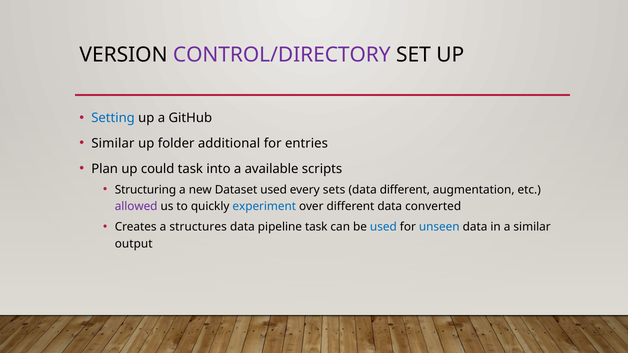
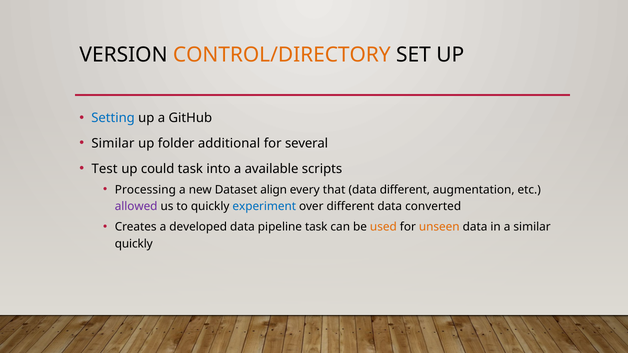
CONTROL/DIRECTORY colour: purple -> orange
entries: entries -> several
Plan: Plan -> Test
Structuring: Structuring -> Processing
Dataset used: used -> align
sets: sets -> that
structures: structures -> developed
used at (383, 227) colour: blue -> orange
unseen colour: blue -> orange
output at (134, 244): output -> quickly
